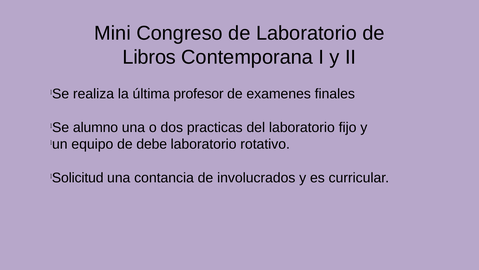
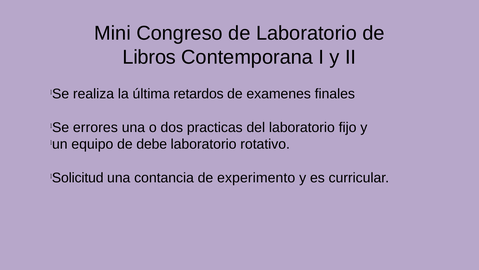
profesor: profesor -> retardos
alumno: alumno -> errores
involucrados: involucrados -> experimento
